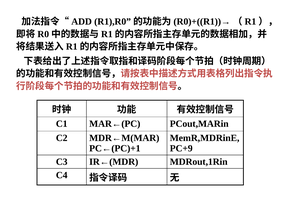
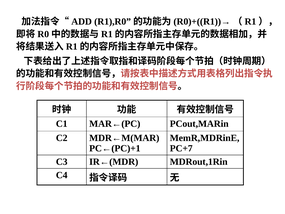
PC+9: PC+9 -> PC+7
